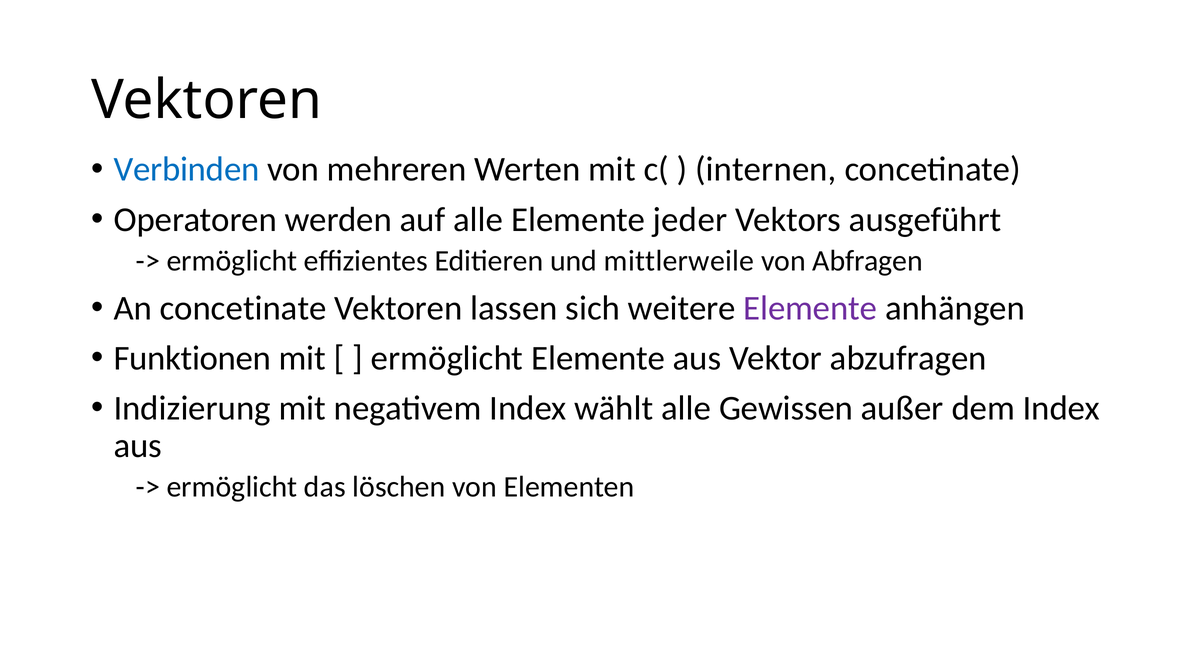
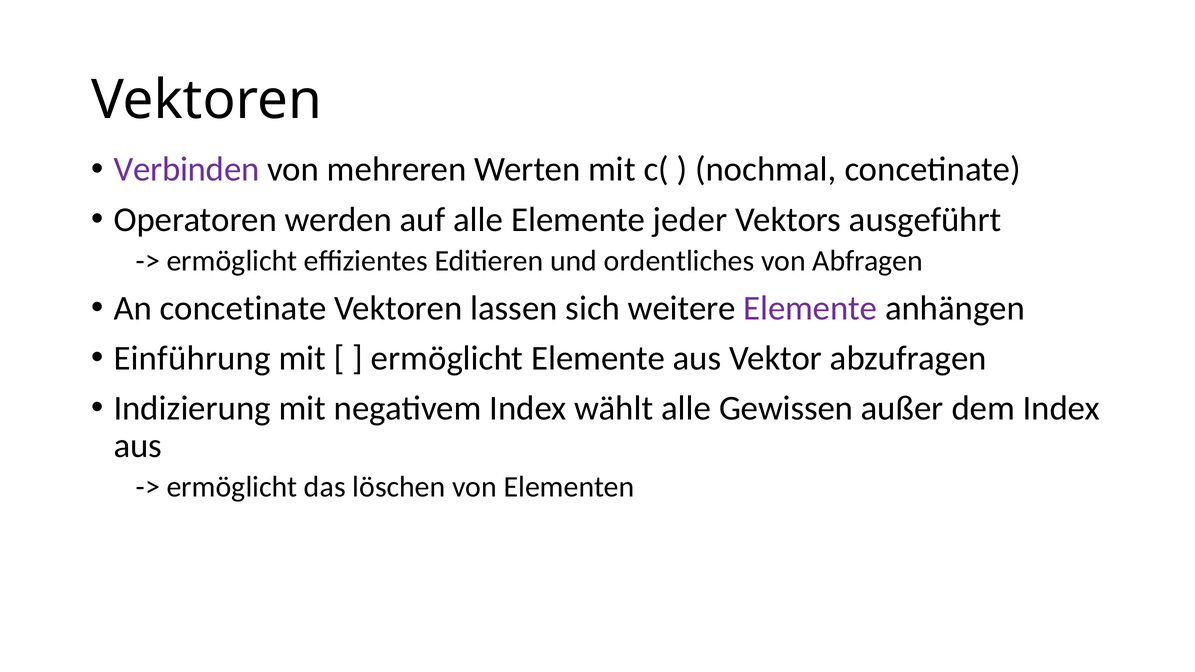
Verbinden colour: blue -> purple
internen: internen -> nochmal
mittlerweile: mittlerweile -> ordentliches
Funktionen: Funktionen -> Einführung
